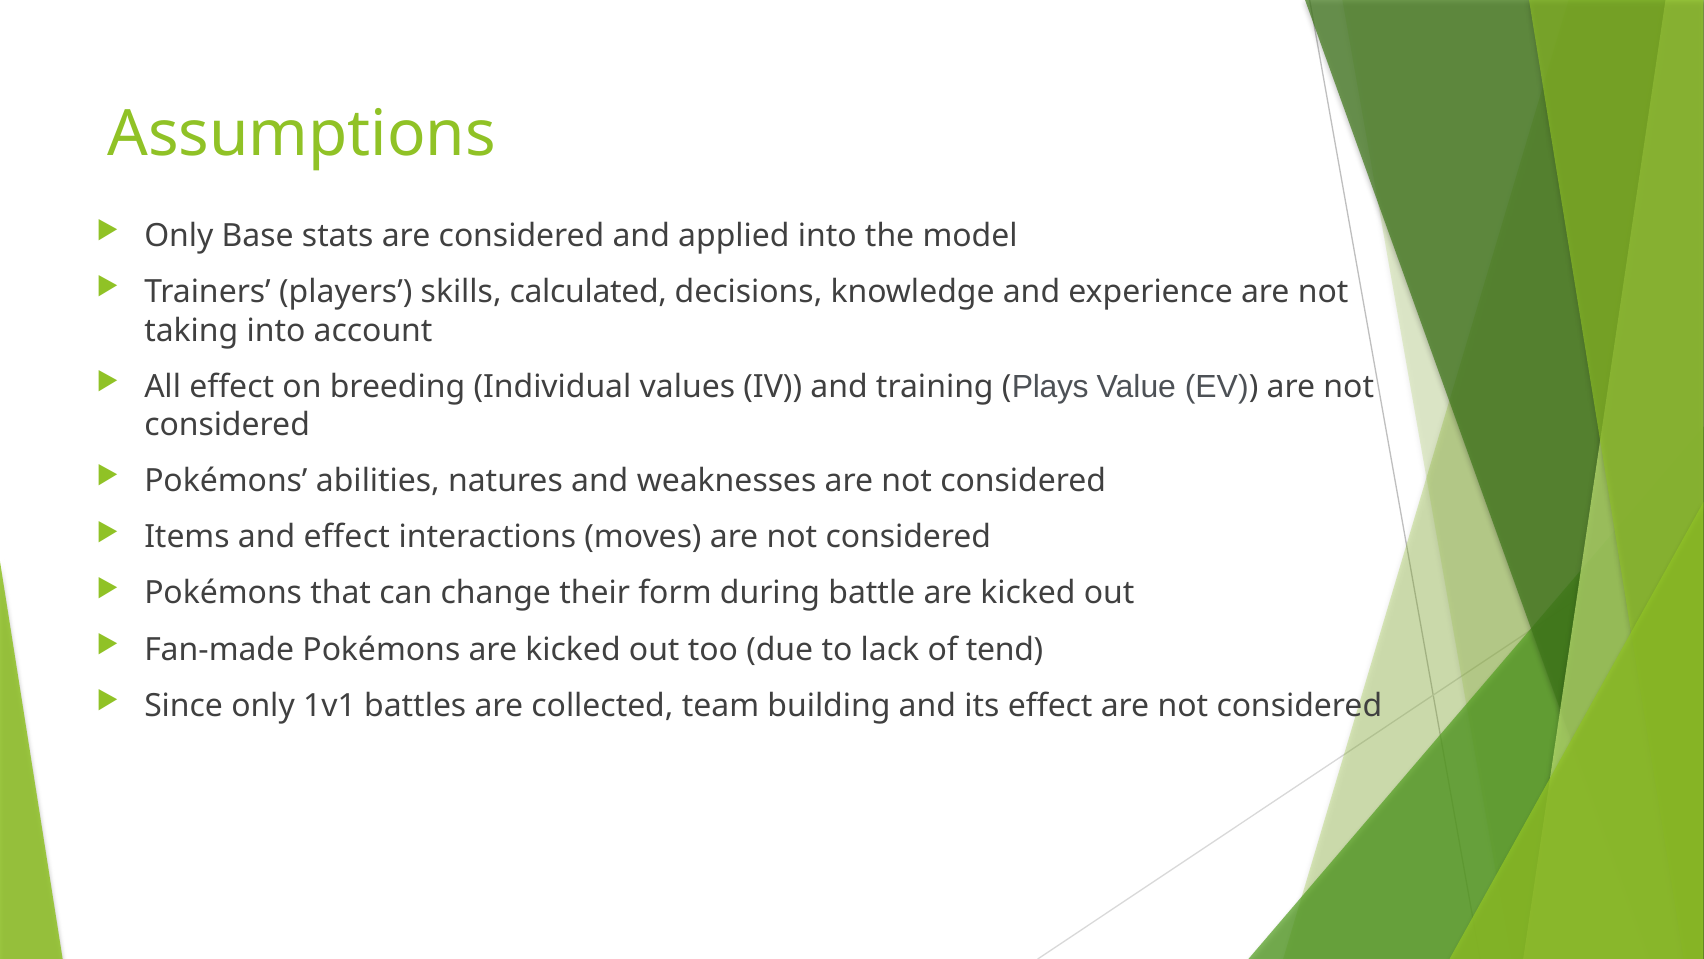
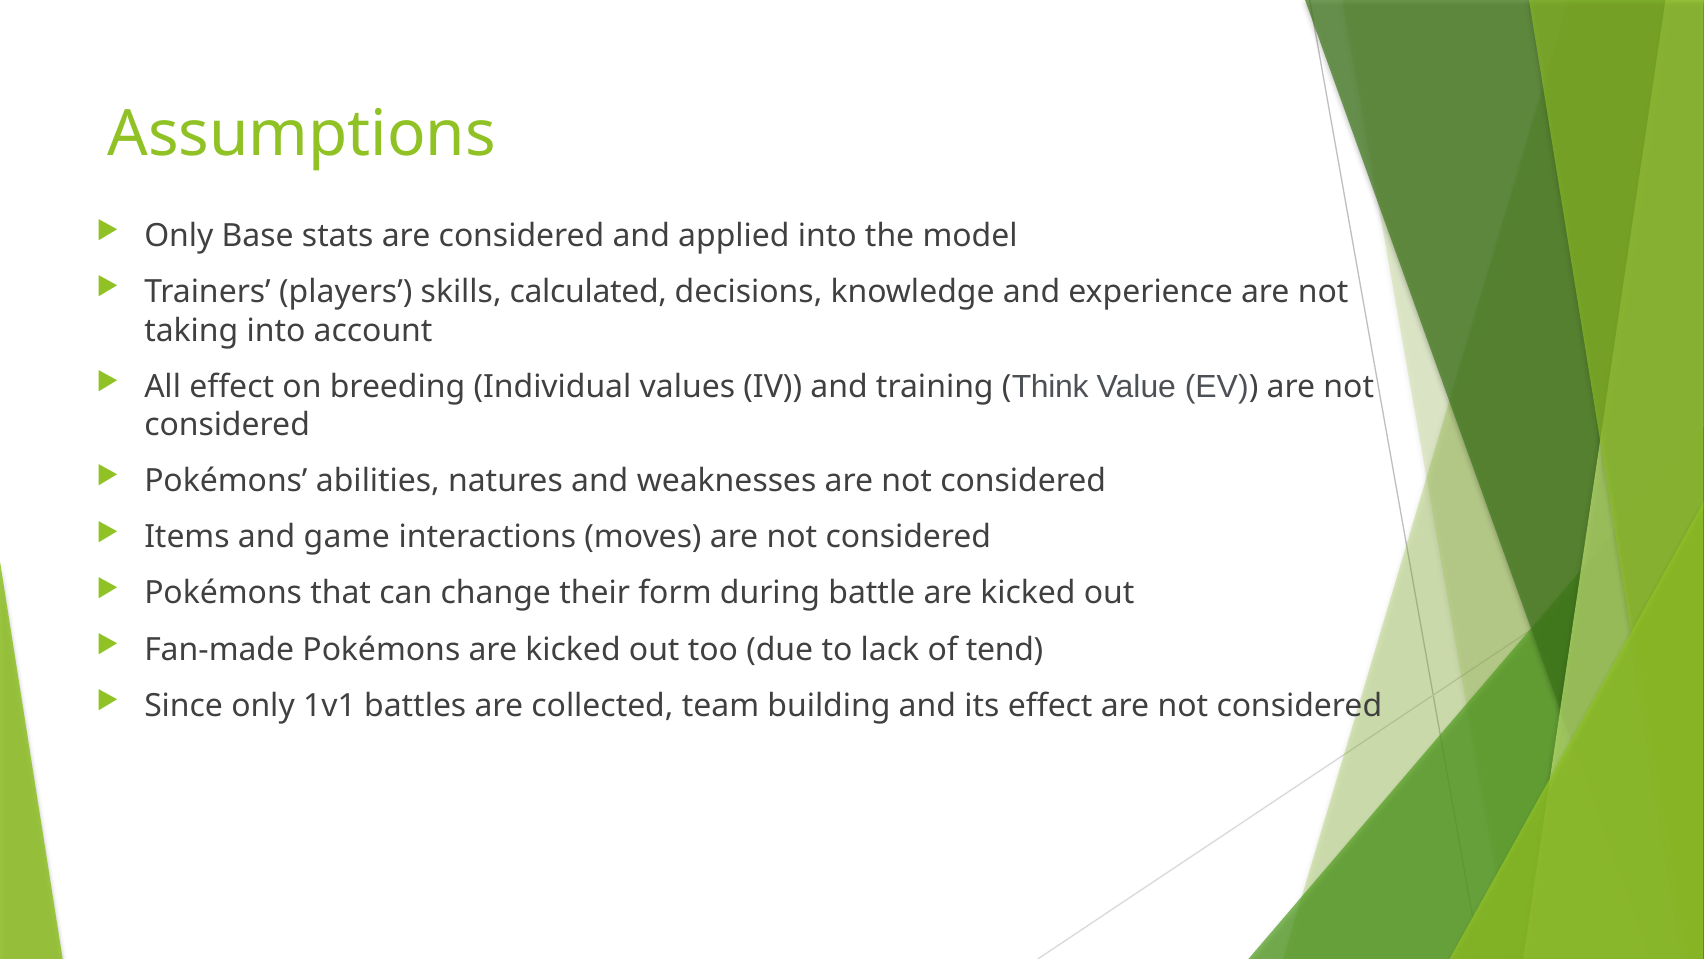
Plays: Plays -> Think
and effect: effect -> game
